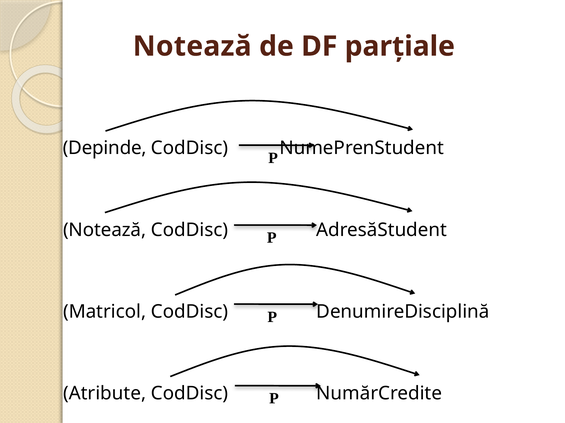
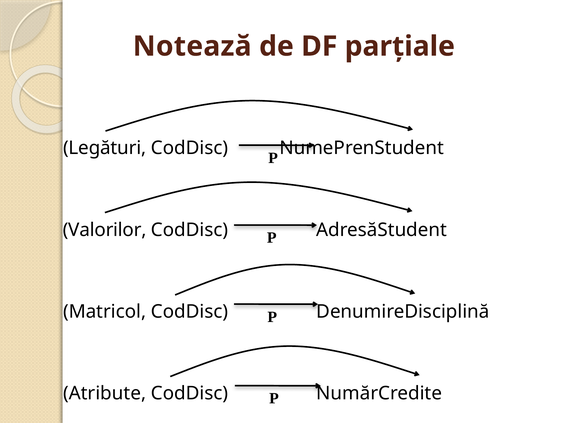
Depinde: Depinde -> Legături
Notează at (105, 230): Notează -> Valorilor
